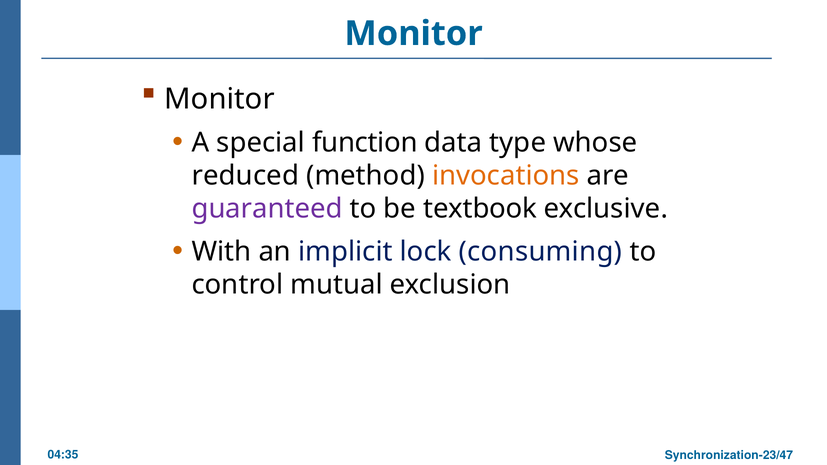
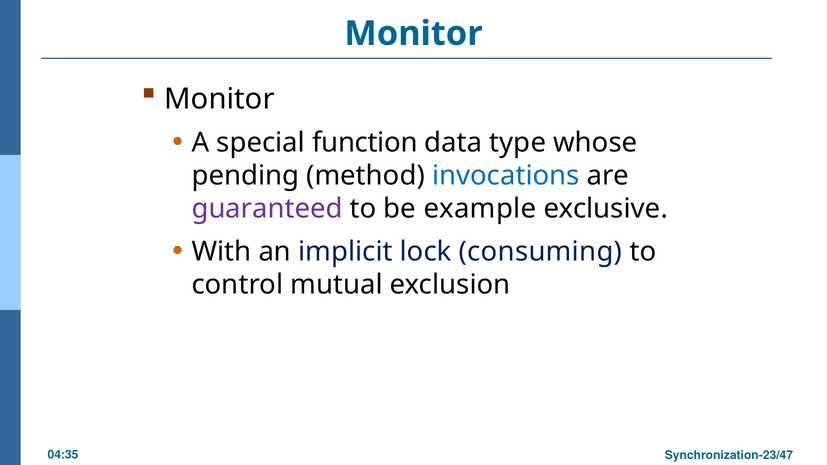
reduced: reduced -> pending
invocations colour: orange -> blue
textbook: textbook -> example
